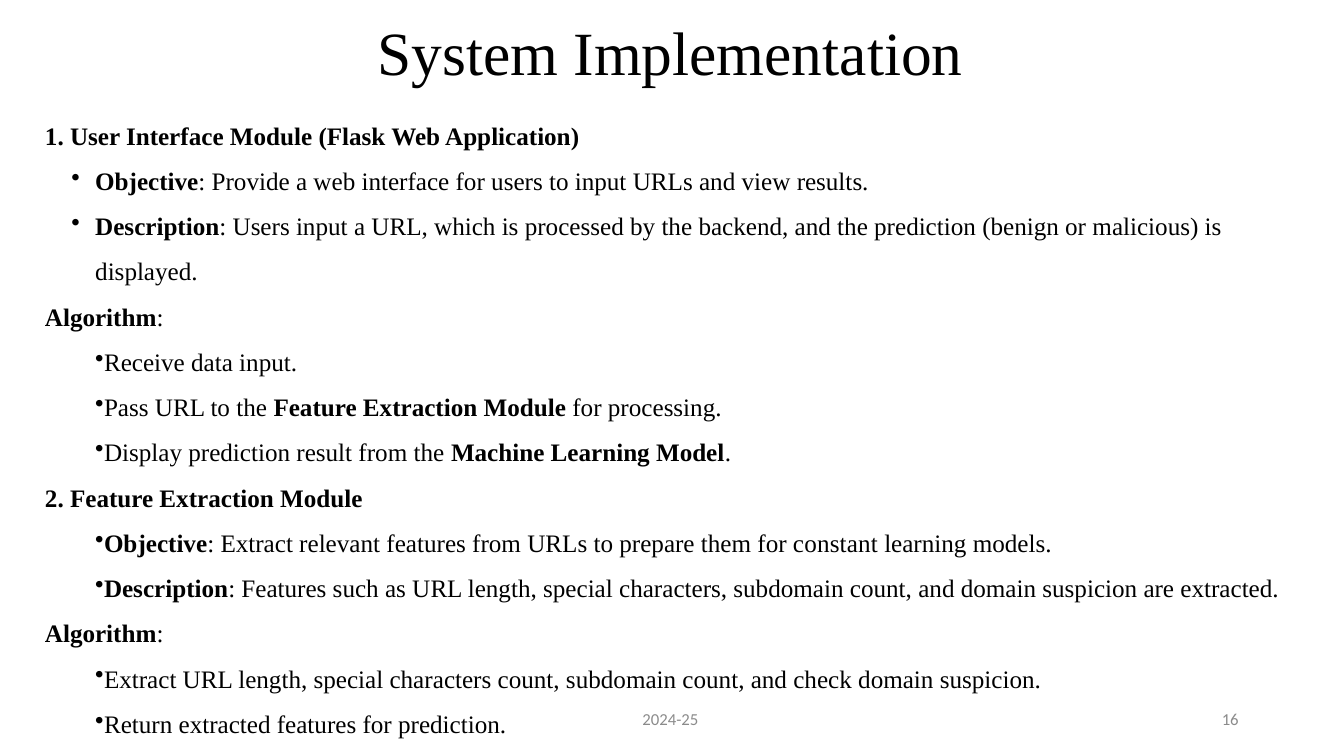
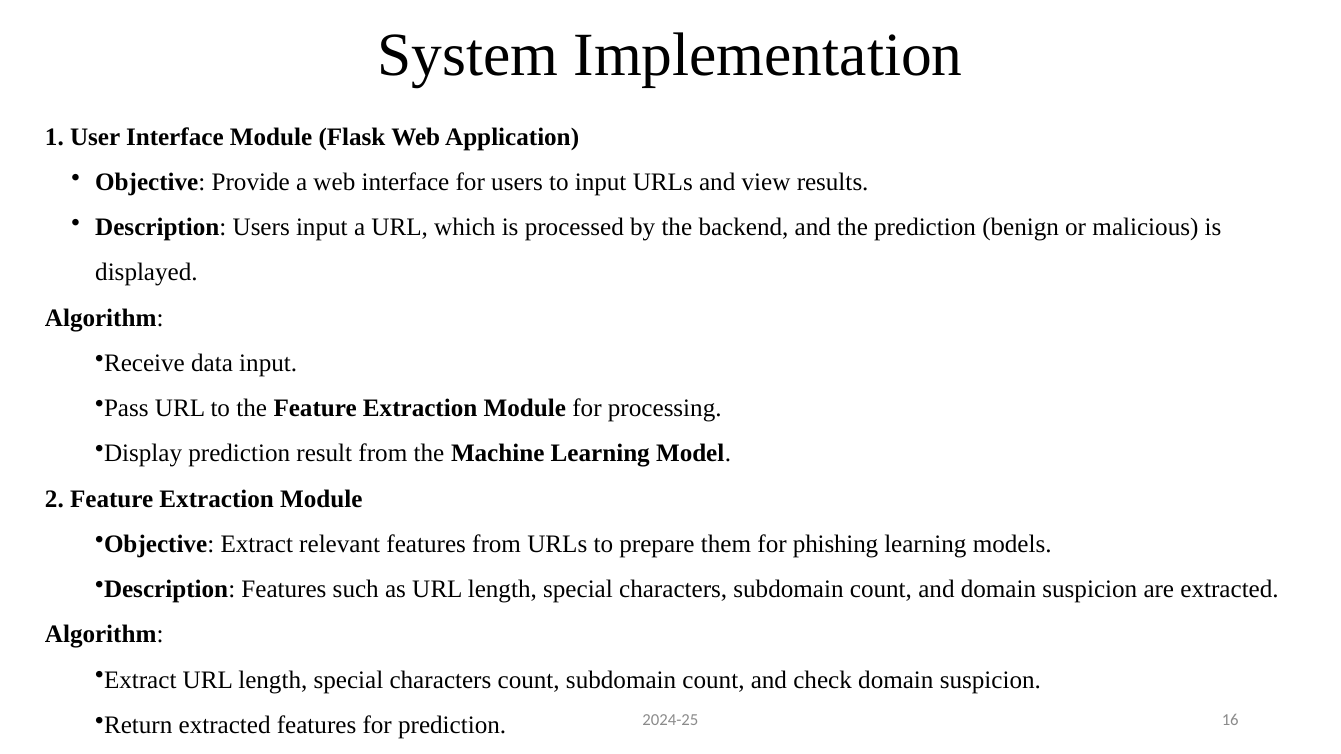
constant: constant -> phishing
